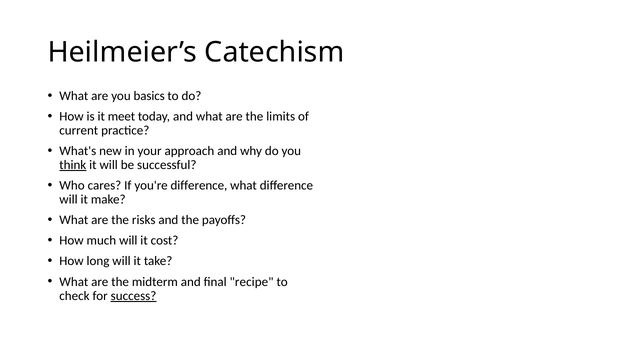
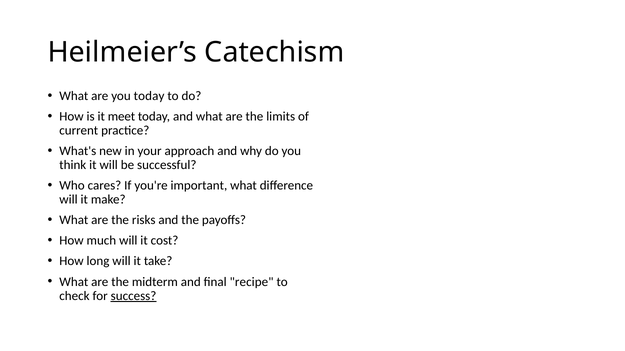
you basics: basics -> today
think underline: present -> none
you're difference: difference -> important
